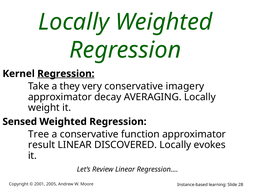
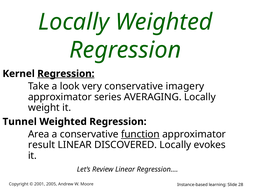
they: they -> look
decay: decay -> series
Sensed: Sensed -> Tunnel
Tree: Tree -> Area
function underline: none -> present
